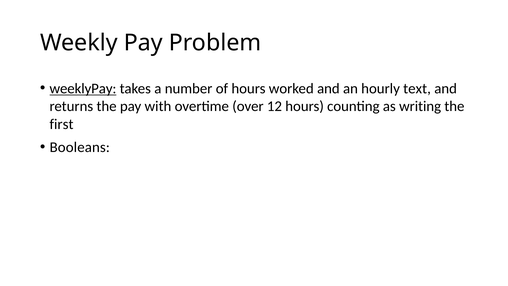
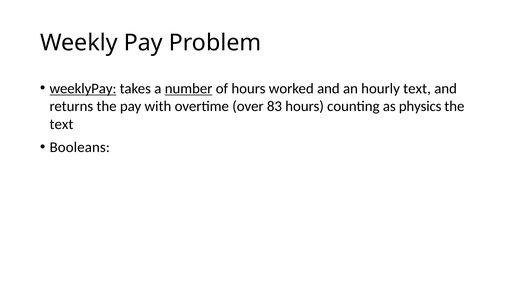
number underline: none -> present
12: 12 -> 83
writing: writing -> physics
first at (61, 124): first -> text
